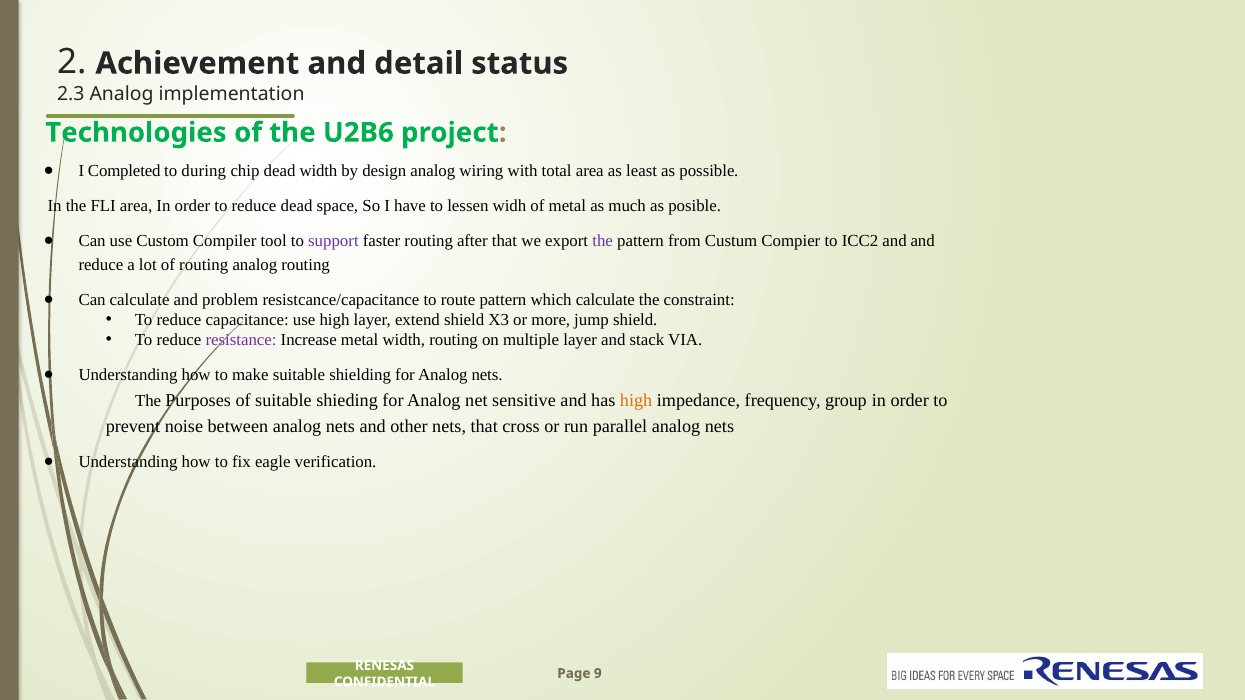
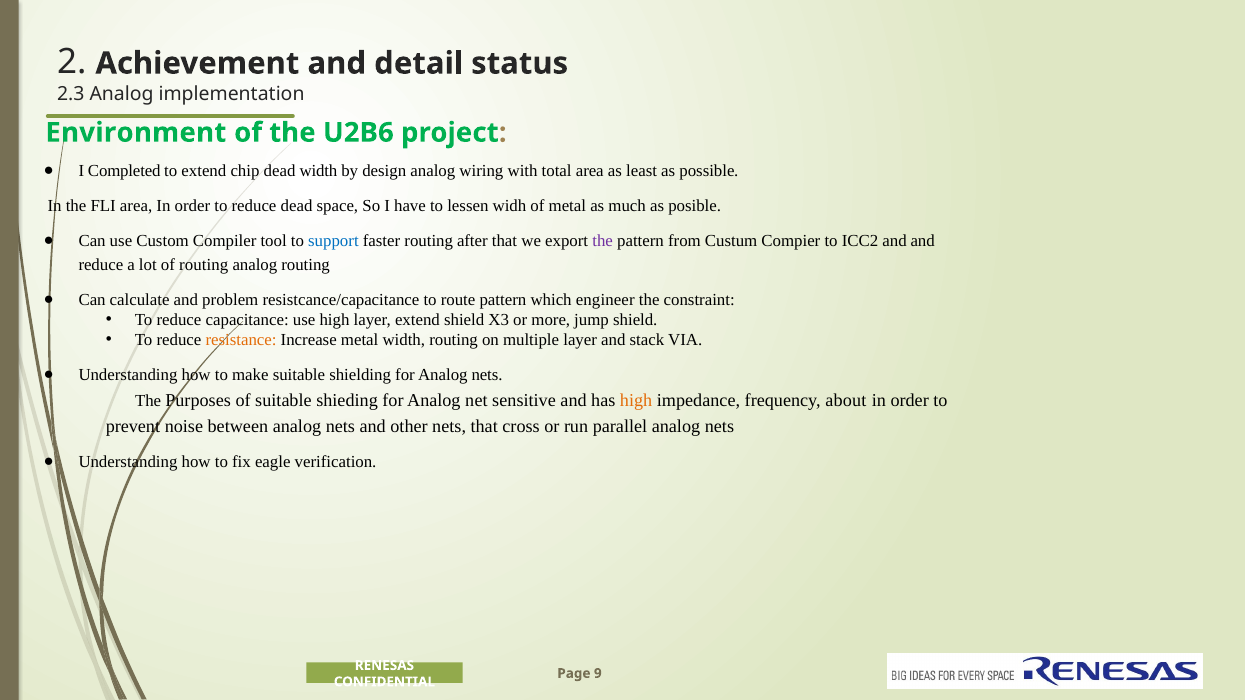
Technologies: Technologies -> Environment
to during: during -> extend
support colour: purple -> blue
which calculate: calculate -> engineer
resistance colour: purple -> orange
group: group -> about
